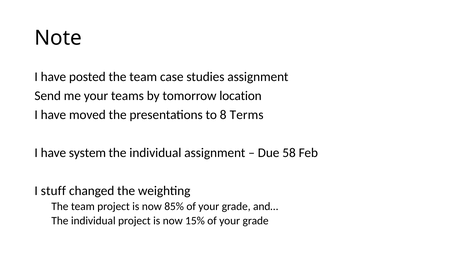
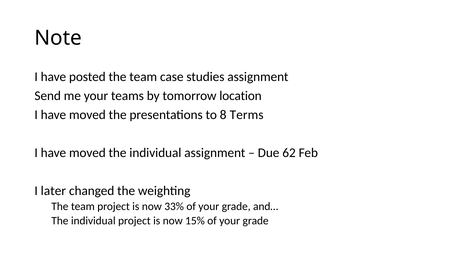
system at (87, 152): system -> moved
58: 58 -> 62
stuff: stuff -> later
85%: 85% -> 33%
